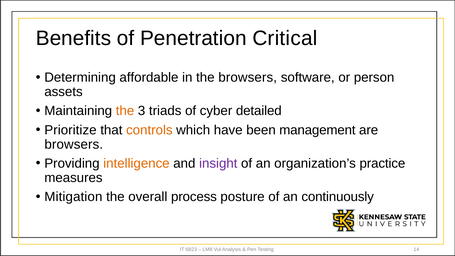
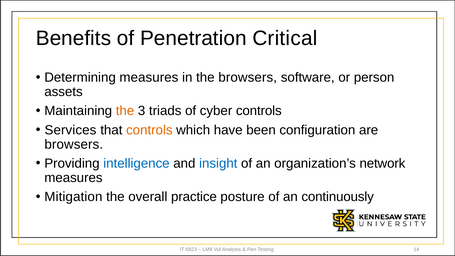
Determining affordable: affordable -> measures
cyber detailed: detailed -> controls
Prioritize: Prioritize -> Services
management: management -> configuration
intelligence colour: orange -> blue
insight colour: purple -> blue
practice: practice -> network
process: process -> practice
